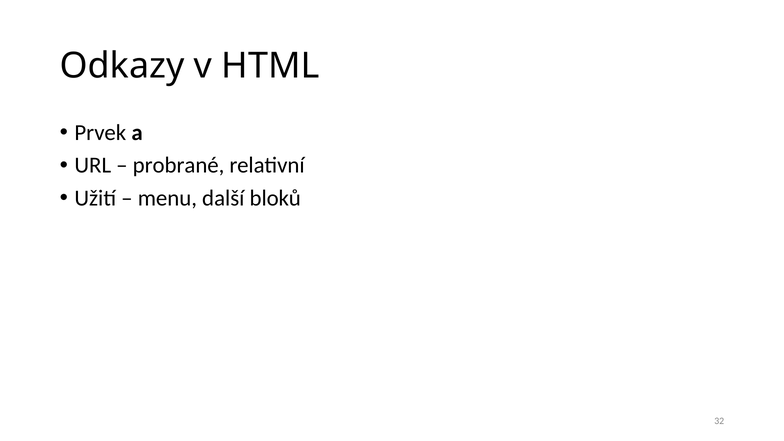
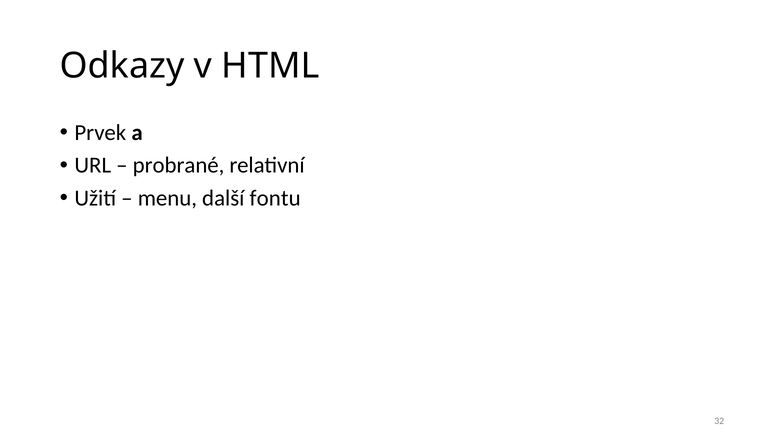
bloků: bloků -> fontu
